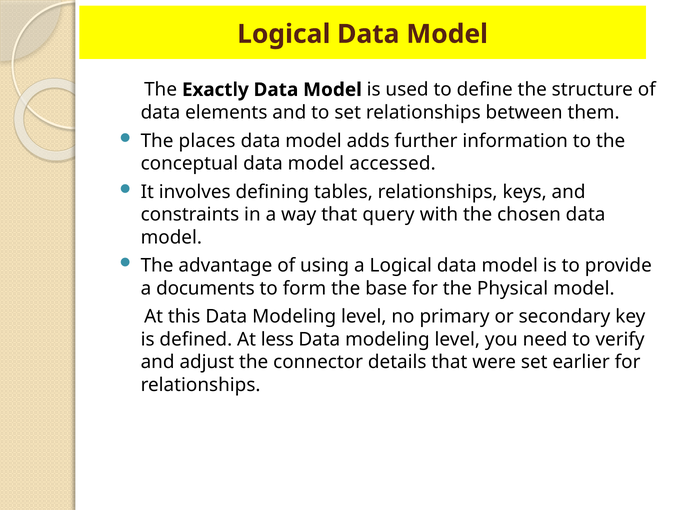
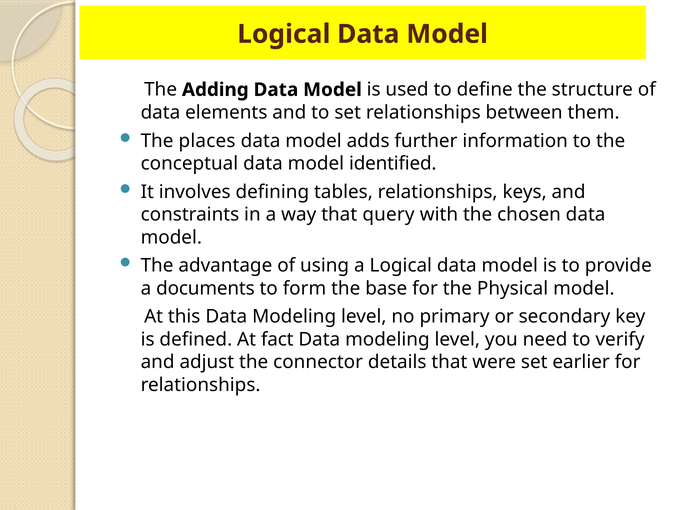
Exactly: Exactly -> Adding
accessed: accessed -> identified
less: less -> fact
